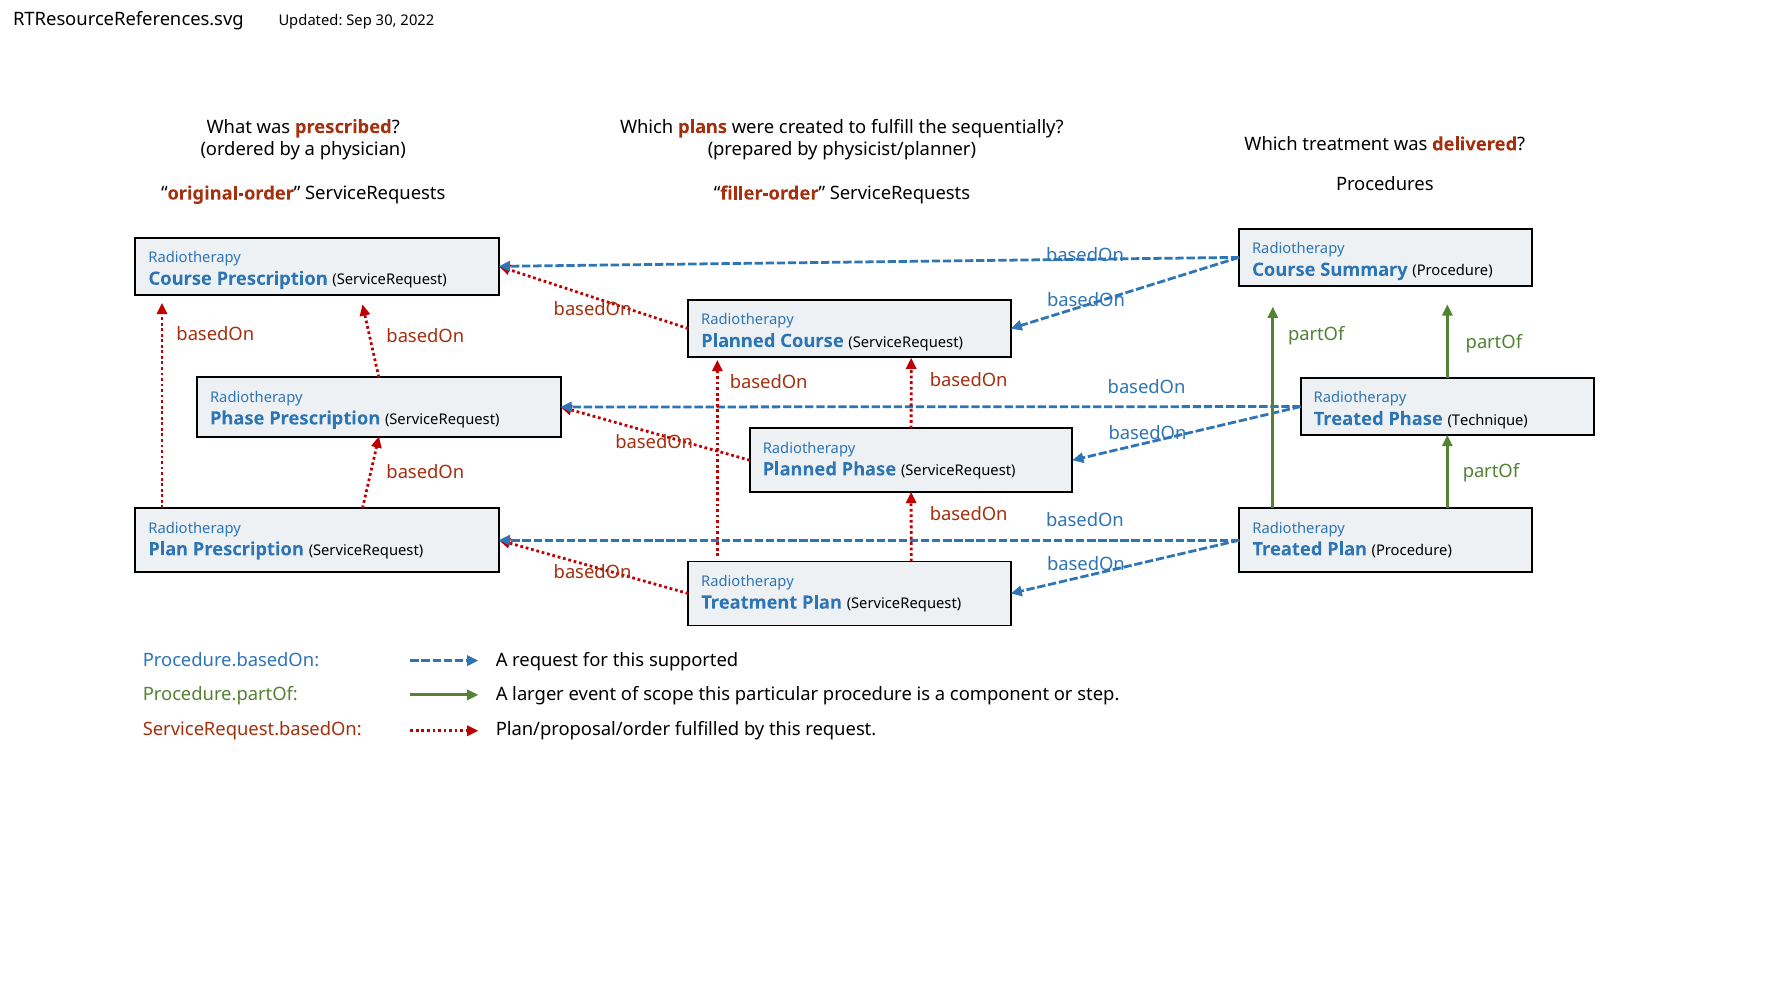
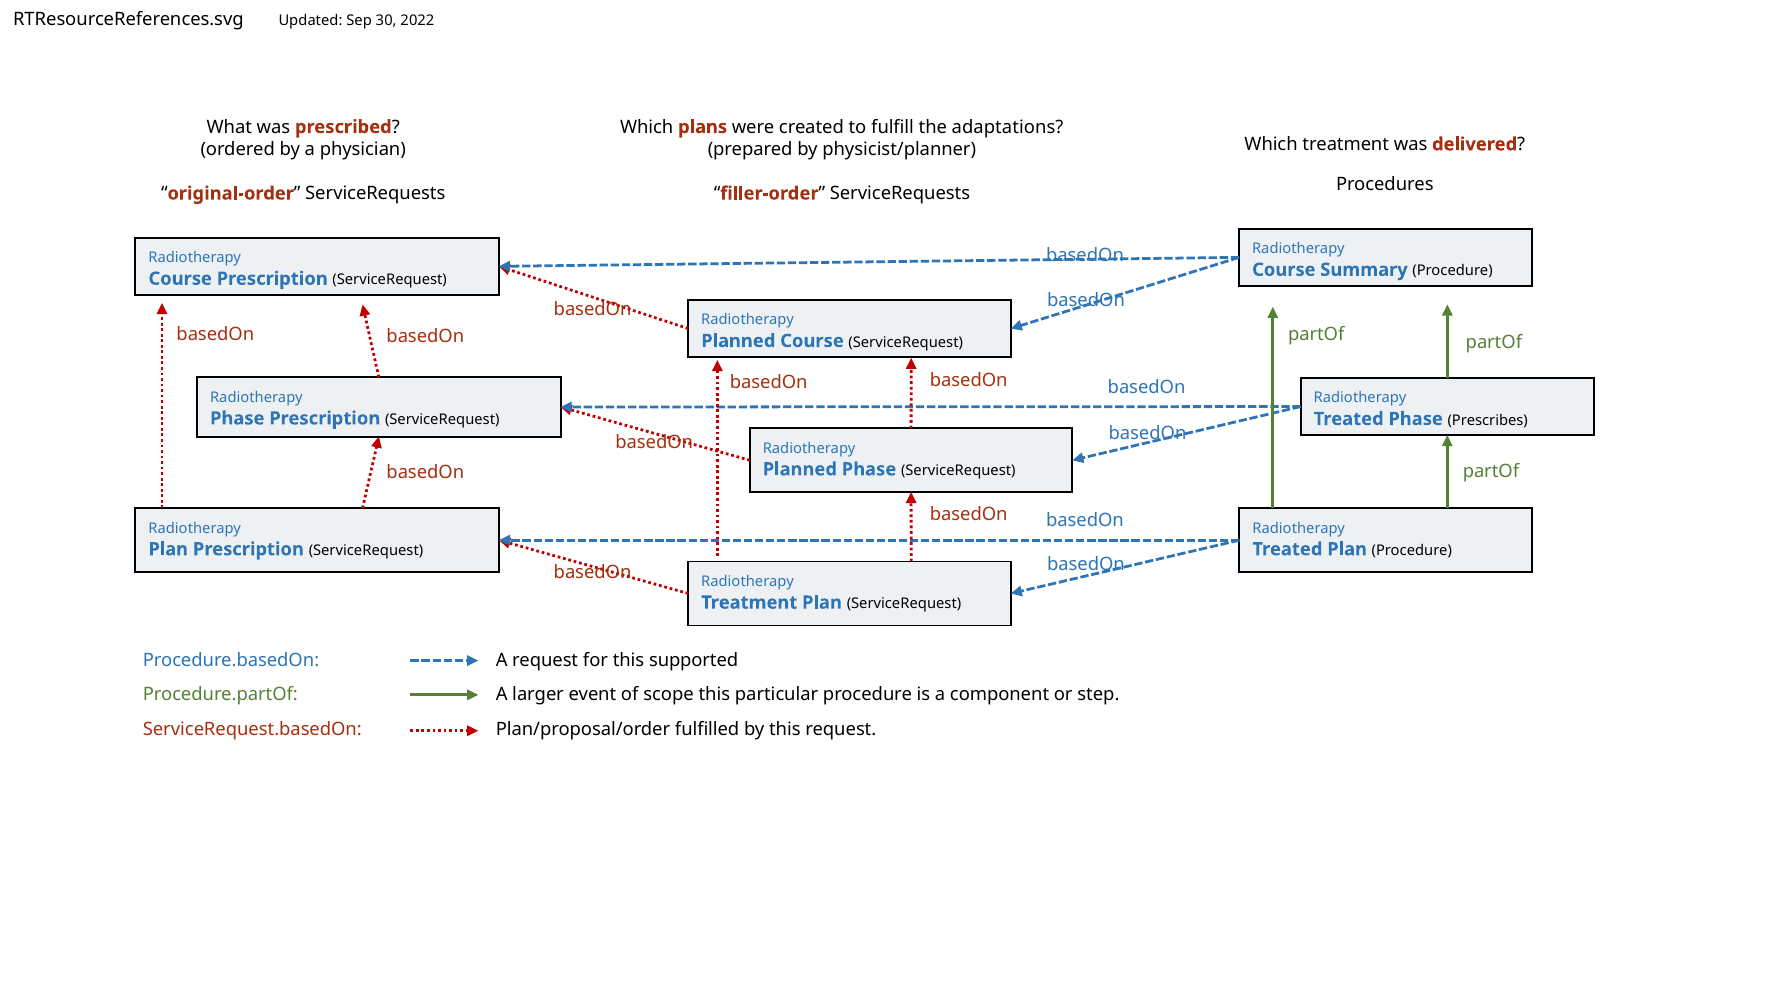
sequentially: sequentially -> adaptations
Technique: Technique -> Prescribes
